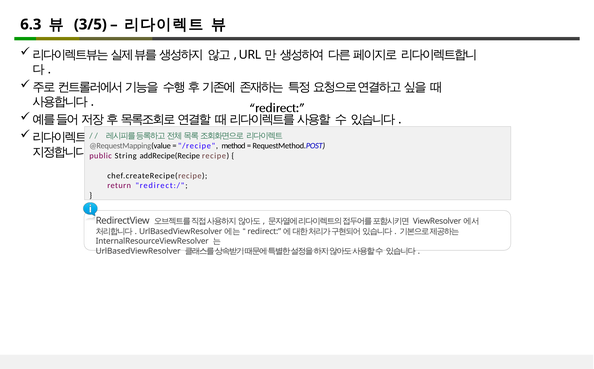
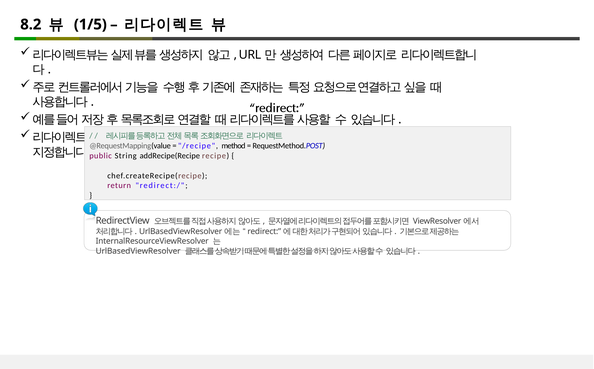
6.3: 6.3 -> 8.2
3/5: 3/5 -> 1/5
